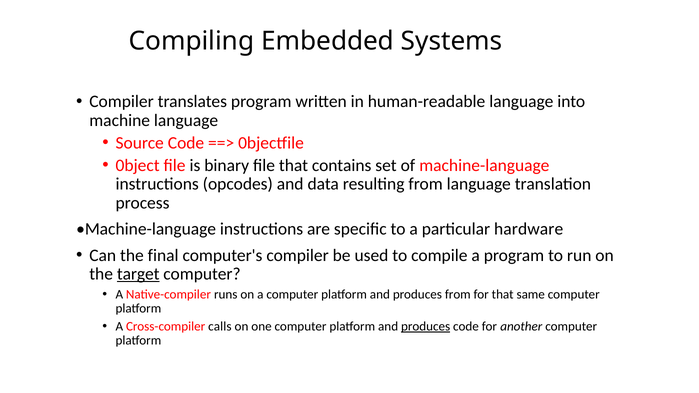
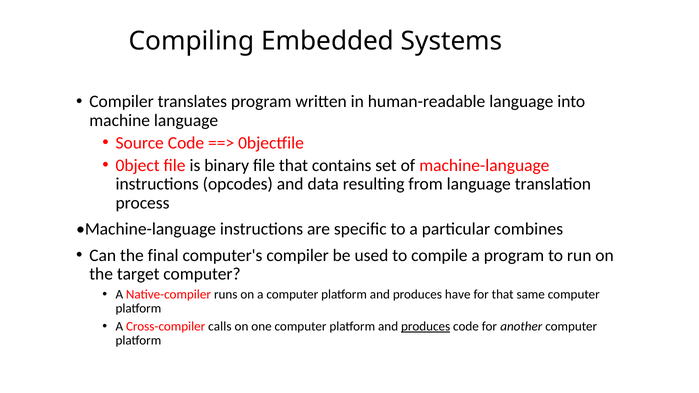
hardware: hardware -> combines
target underline: present -> none
produces from: from -> have
